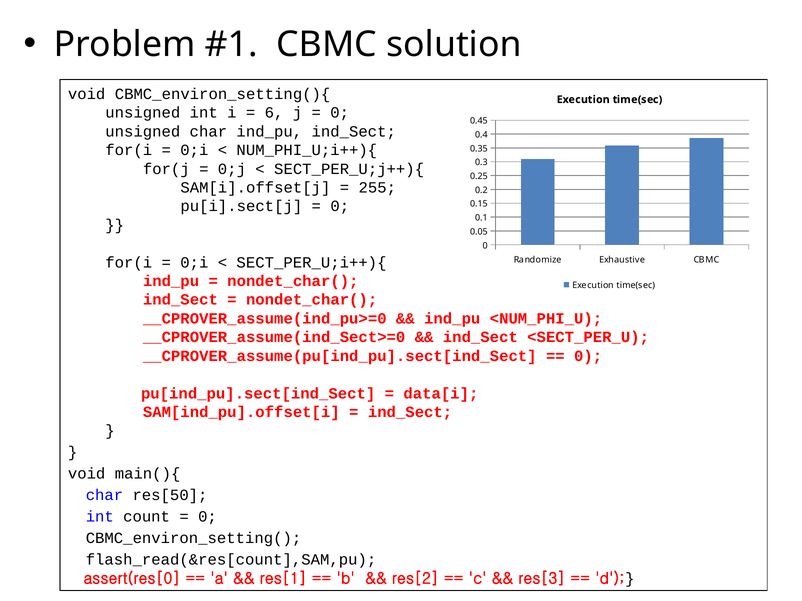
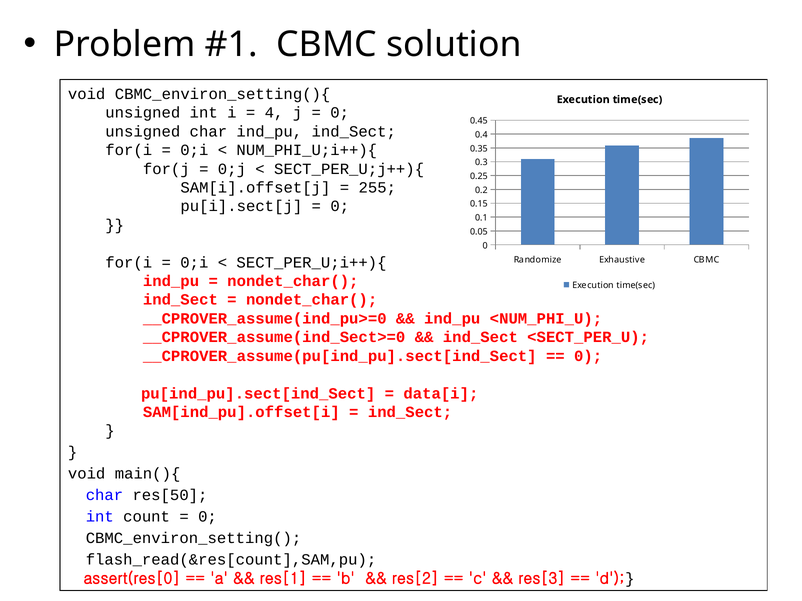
6: 6 -> 4
